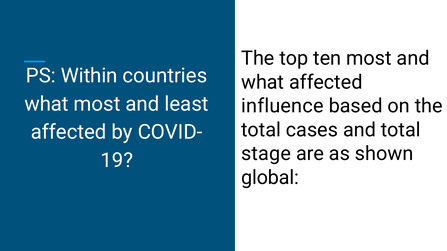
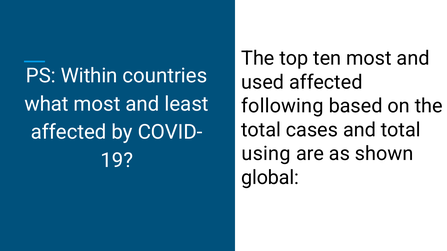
what at (263, 82): what -> used
influence: influence -> following
stage: stage -> using
